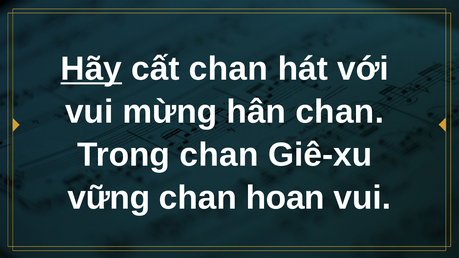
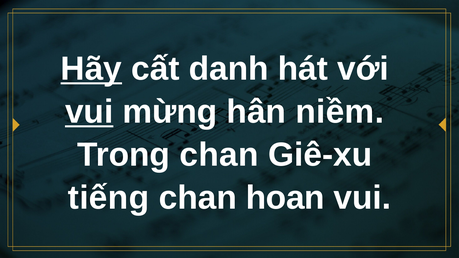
cất chan: chan -> danh
vui at (89, 112) underline: none -> present
hân chan: chan -> niềm
vững: vững -> tiếng
